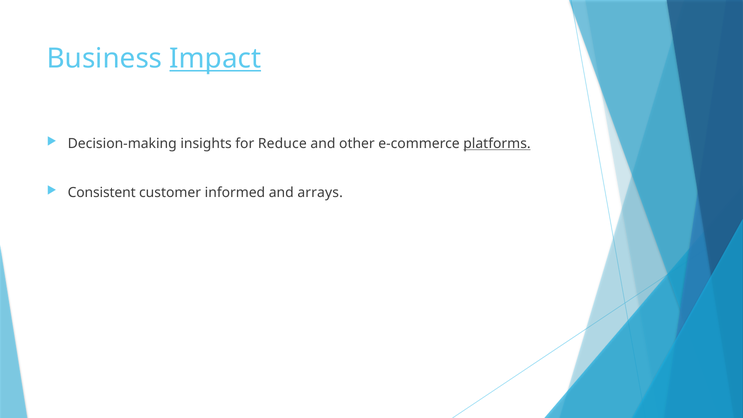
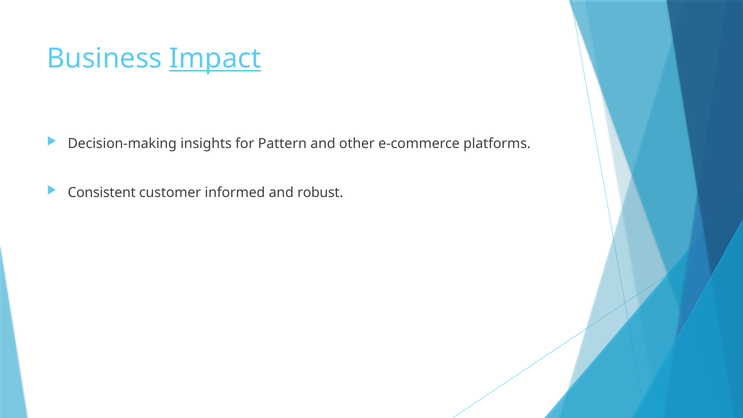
Reduce: Reduce -> Pattern
platforms underline: present -> none
arrays: arrays -> robust
